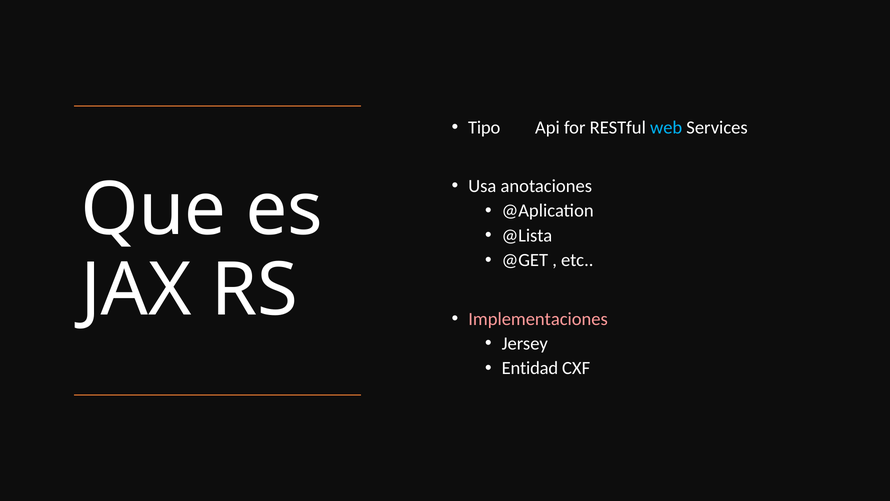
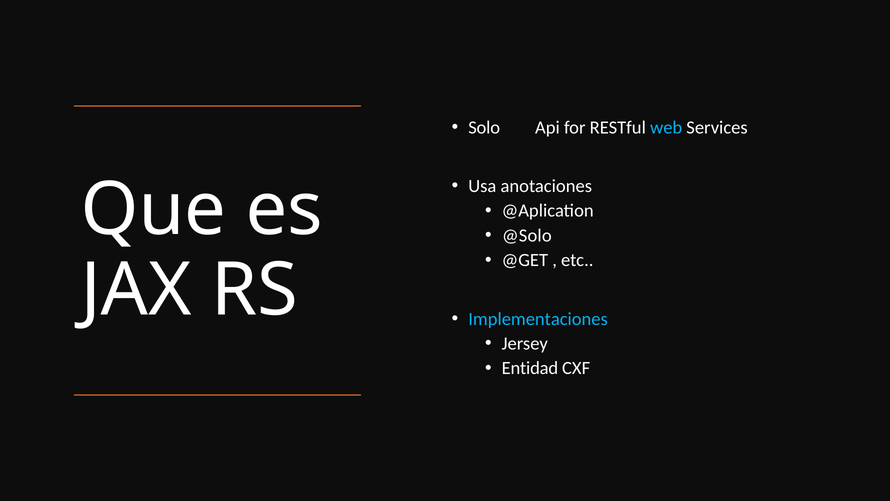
Tipo: Tipo -> Solo
@Lista: @Lista -> @Solo
Implementaciones colour: pink -> light blue
